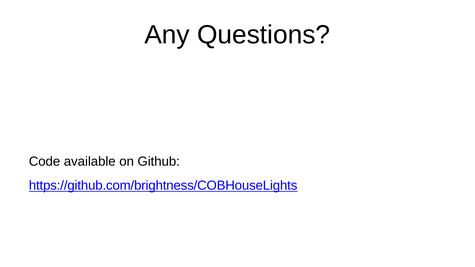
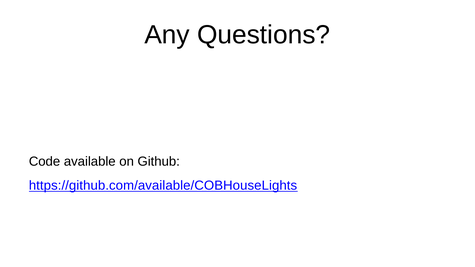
https://github.com/brightness/COBHouseLights: https://github.com/brightness/COBHouseLights -> https://github.com/available/COBHouseLights
